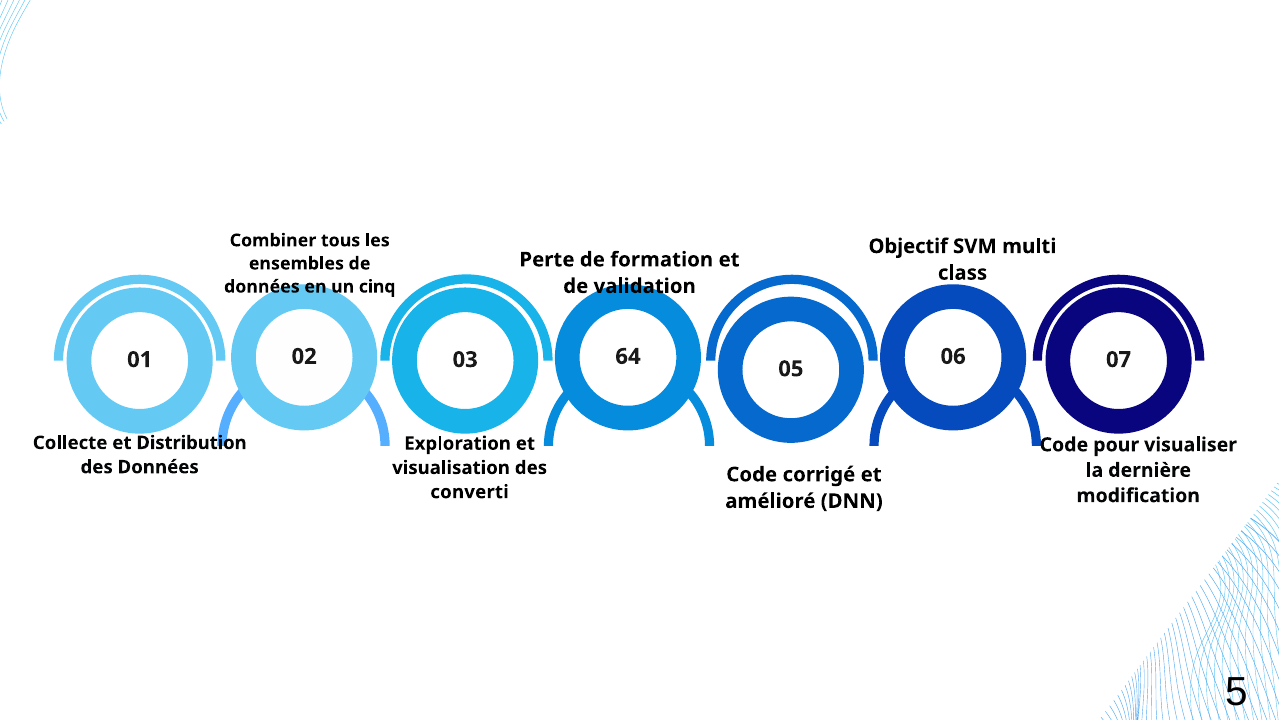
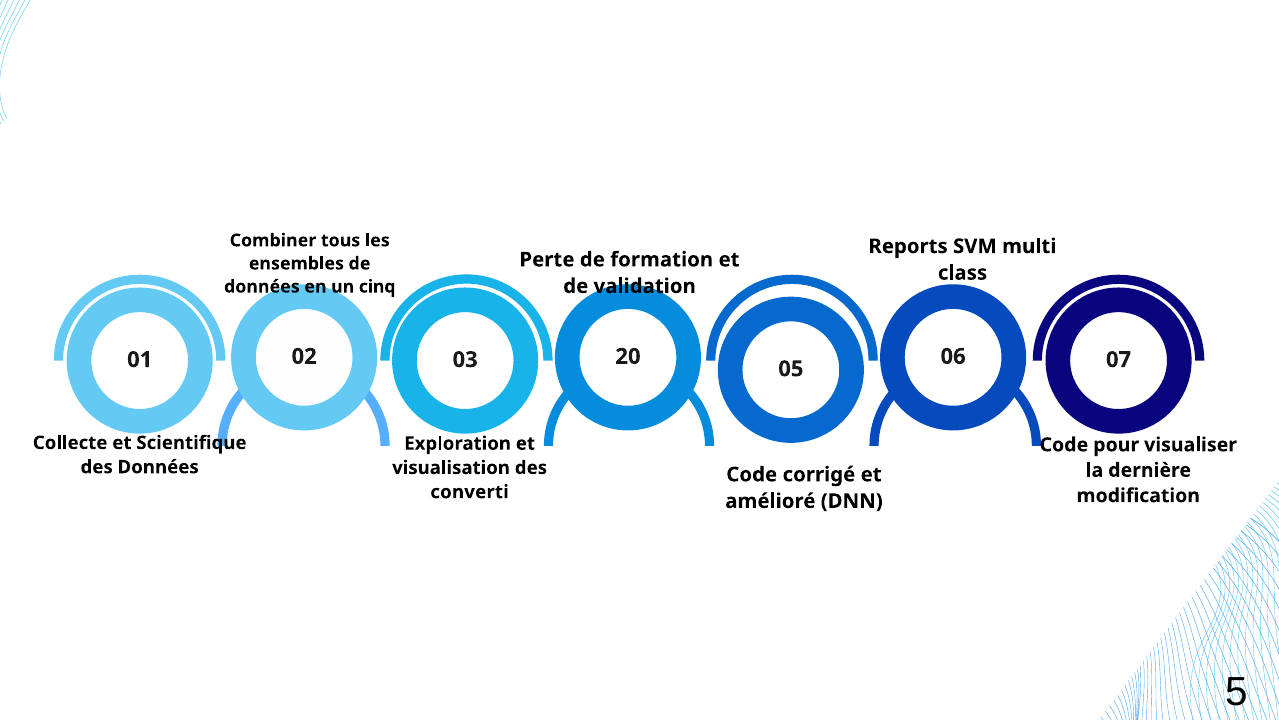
Objectif: Objectif -> Reports
64: 64 -> 20
Distribution: Distribution -> Scientifique
